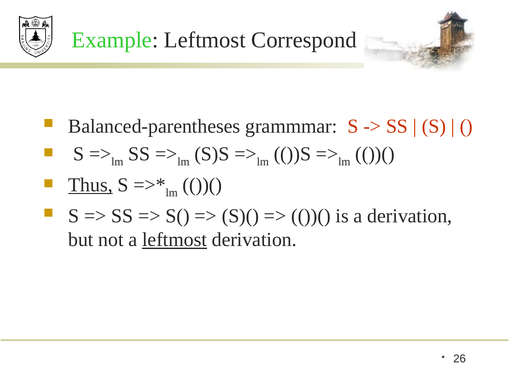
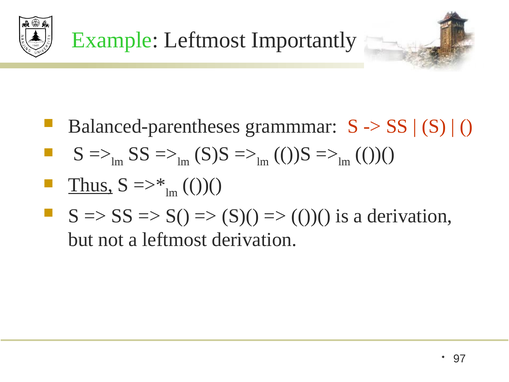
Correspond: Correspond -> Importantly
leftmost at (175, 240) underline: present -> none
26: 26 -> 97
